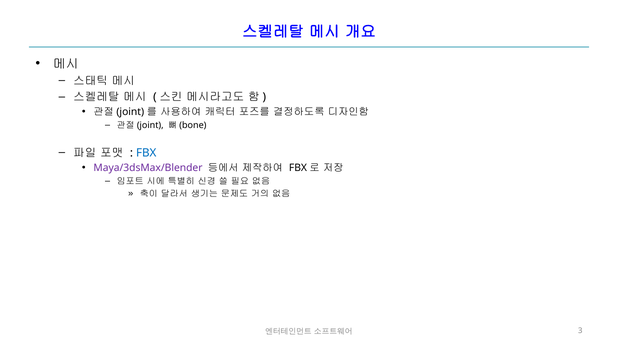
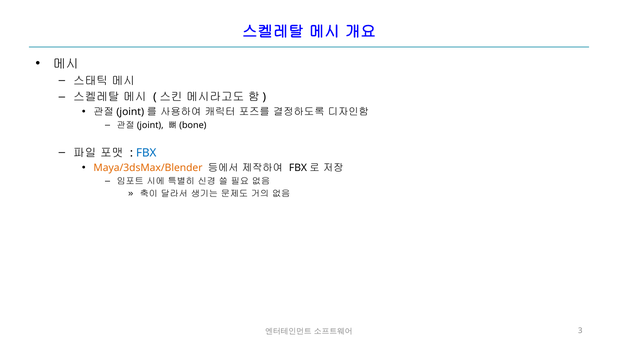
Maya/3dsMax/Blender colour: purple -> orange
